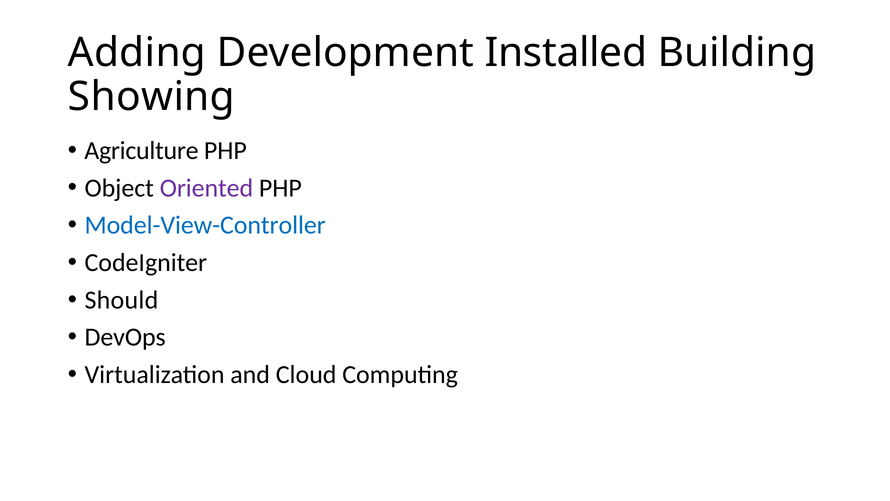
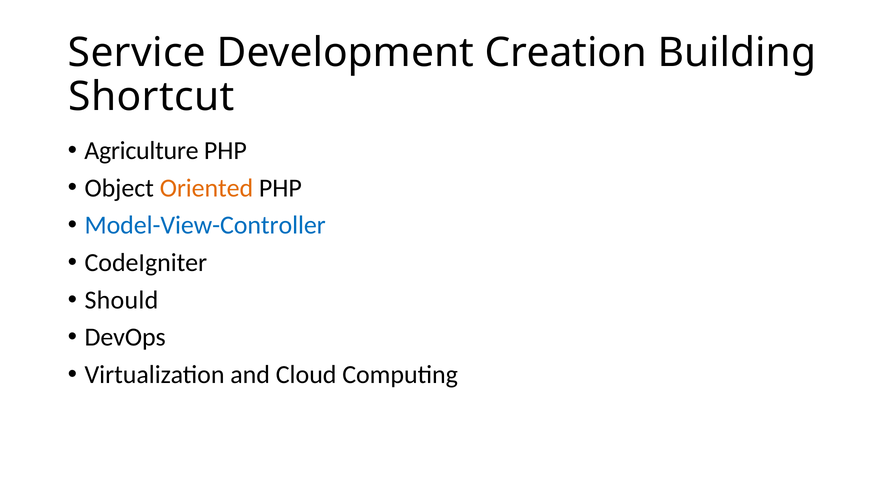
Adding: Adding -> Service
Installed: Installed -> Creation
Showing: Showing -> Shortcut
Oriented colour: purple -> orange
